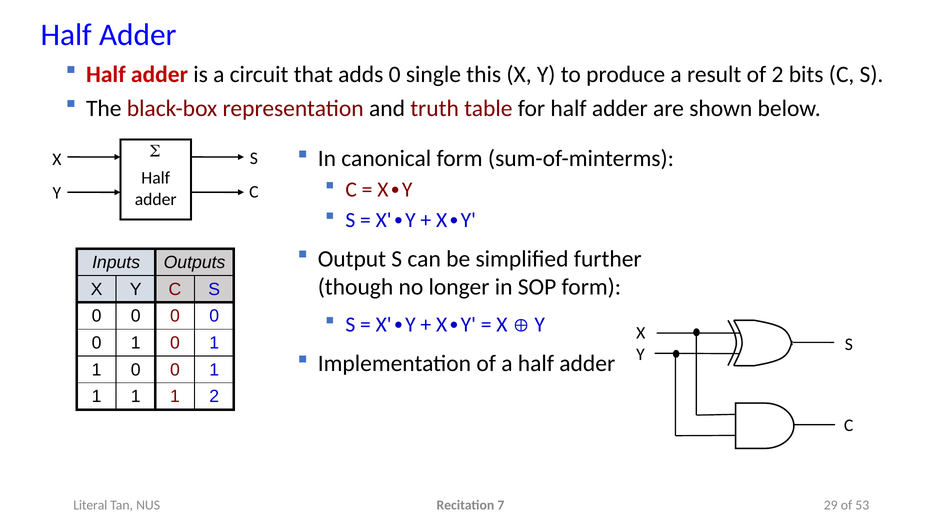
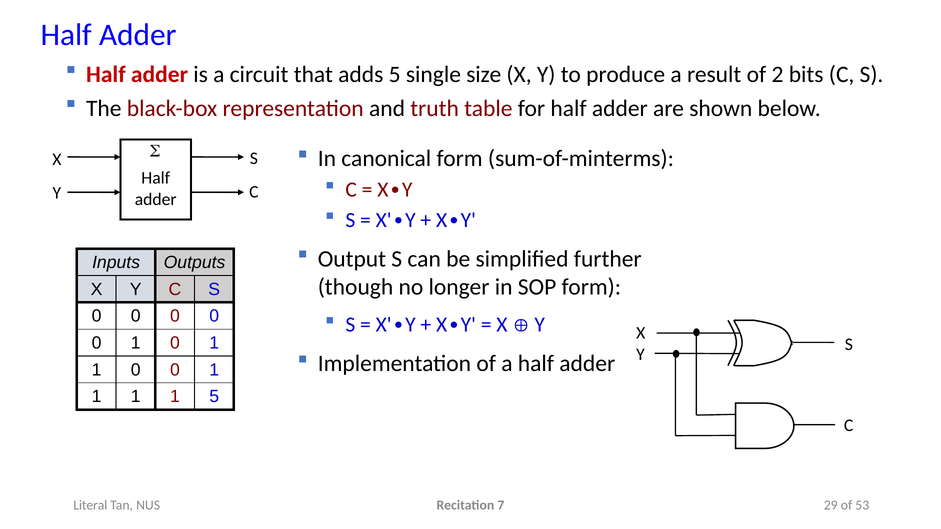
adds 0: 0 -> 5
this: this -> size
1 2: 2 -> 5
